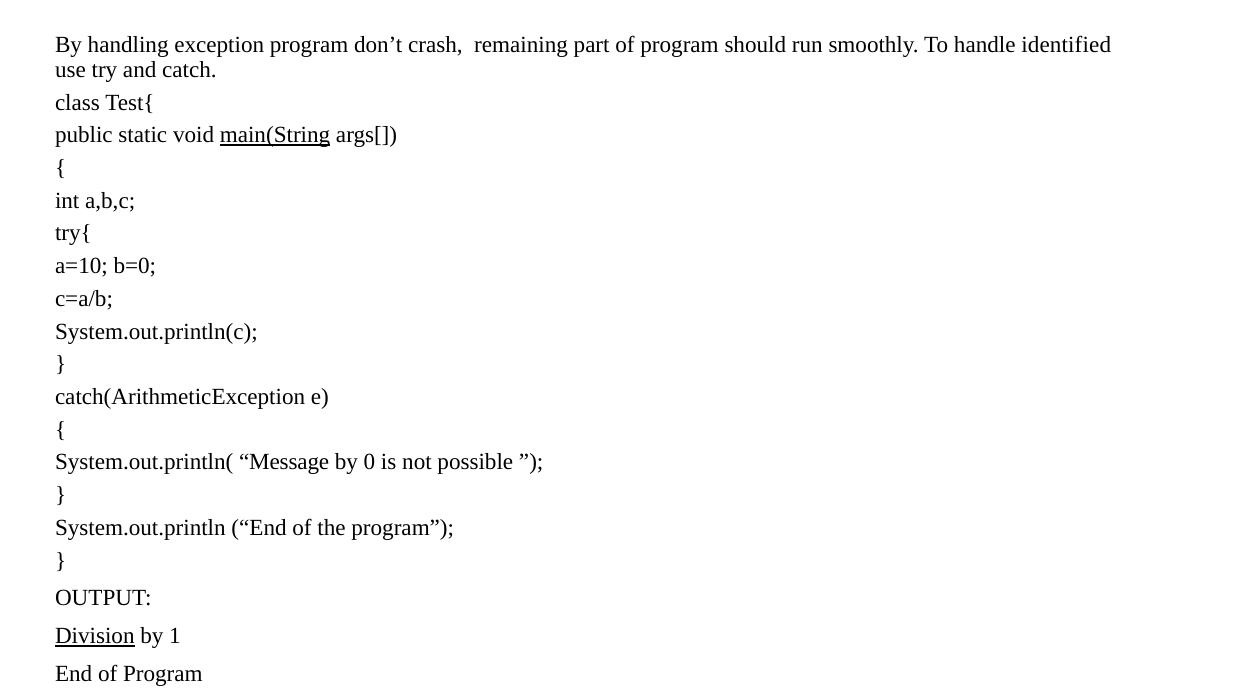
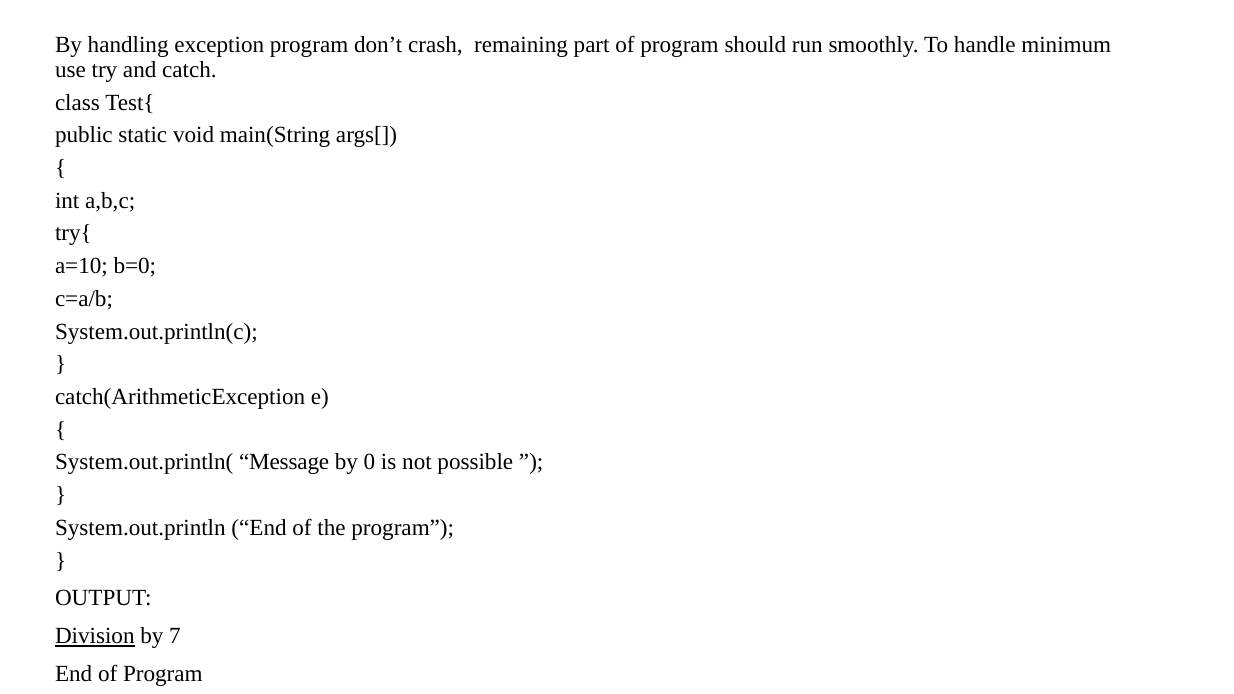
identified: identified -> minimum
main(String underline: present -> none
1: 1 -> 7
